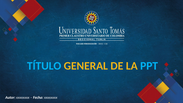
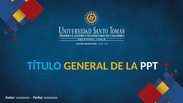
PPT colour: light blue -> white
